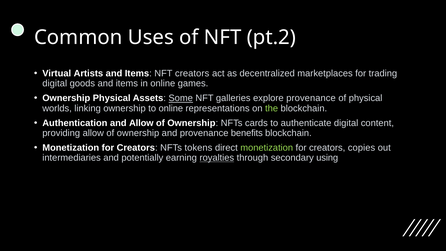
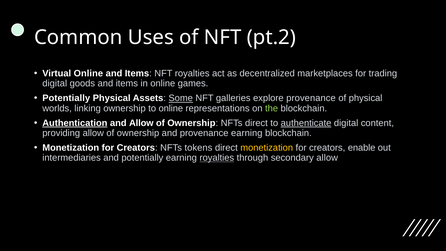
Virtual Artists: Artists -> Online
NFT creators: creators -> royalties
Ownership at (66, 98): Ownership -> Potentially
Authentication underline: none -> present
NFTs cards: cards -> direct
authenticate underline: none -> present
provenance benefits: benefits -> earning
monetization at (267, 148) colour: light green -> yellow
copies: copies -> enable
secondary using: using -> allow
